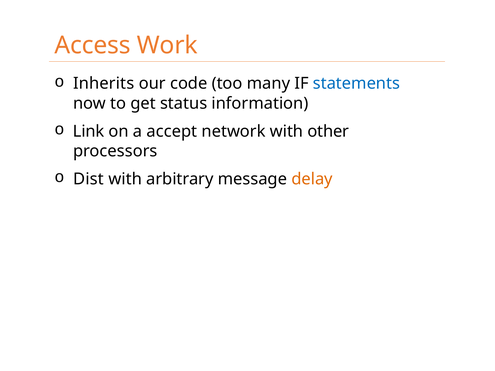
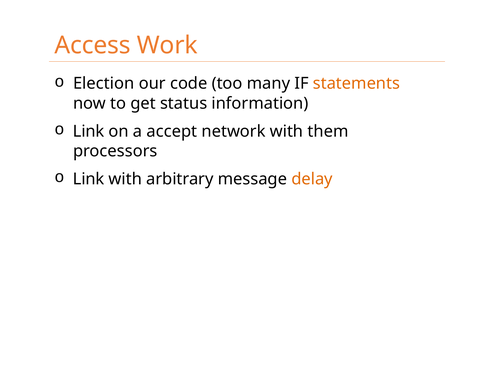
Inherits: Inherits -> Election
statements colour: blue -> orange
other: other -> them
Dist at (89, 179): Dist -> Link
